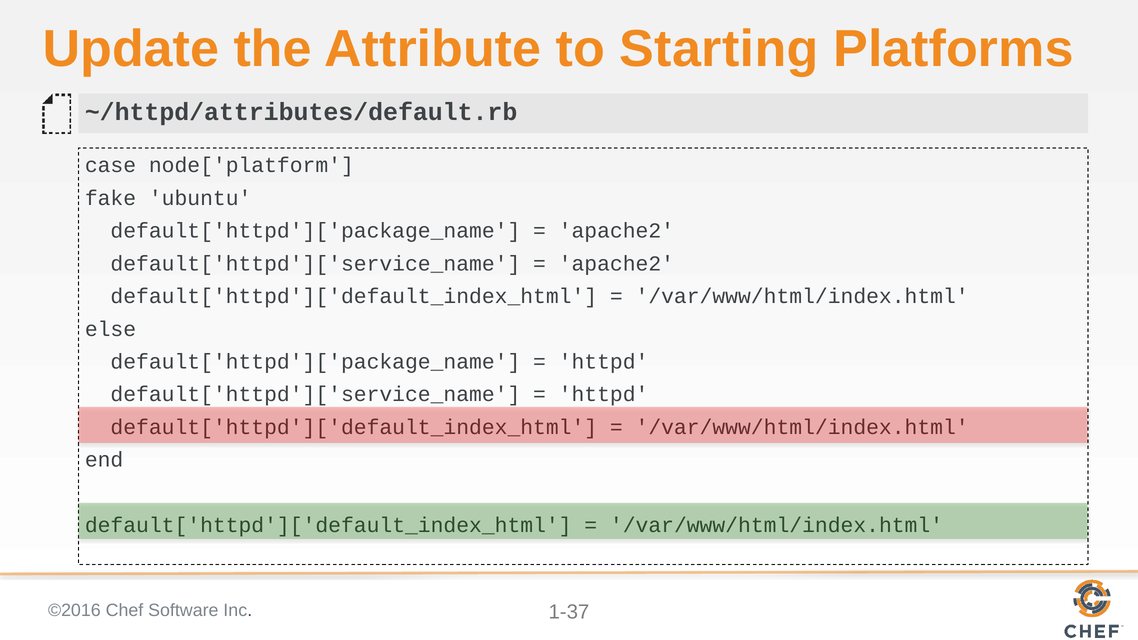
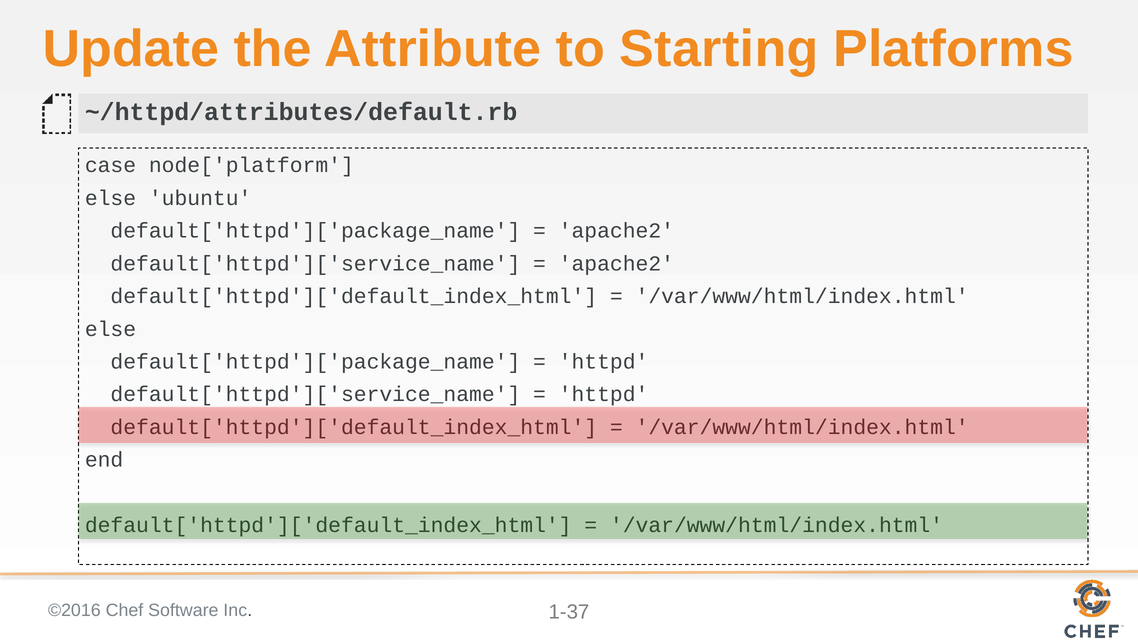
fake at (110, 198): fake -> else
